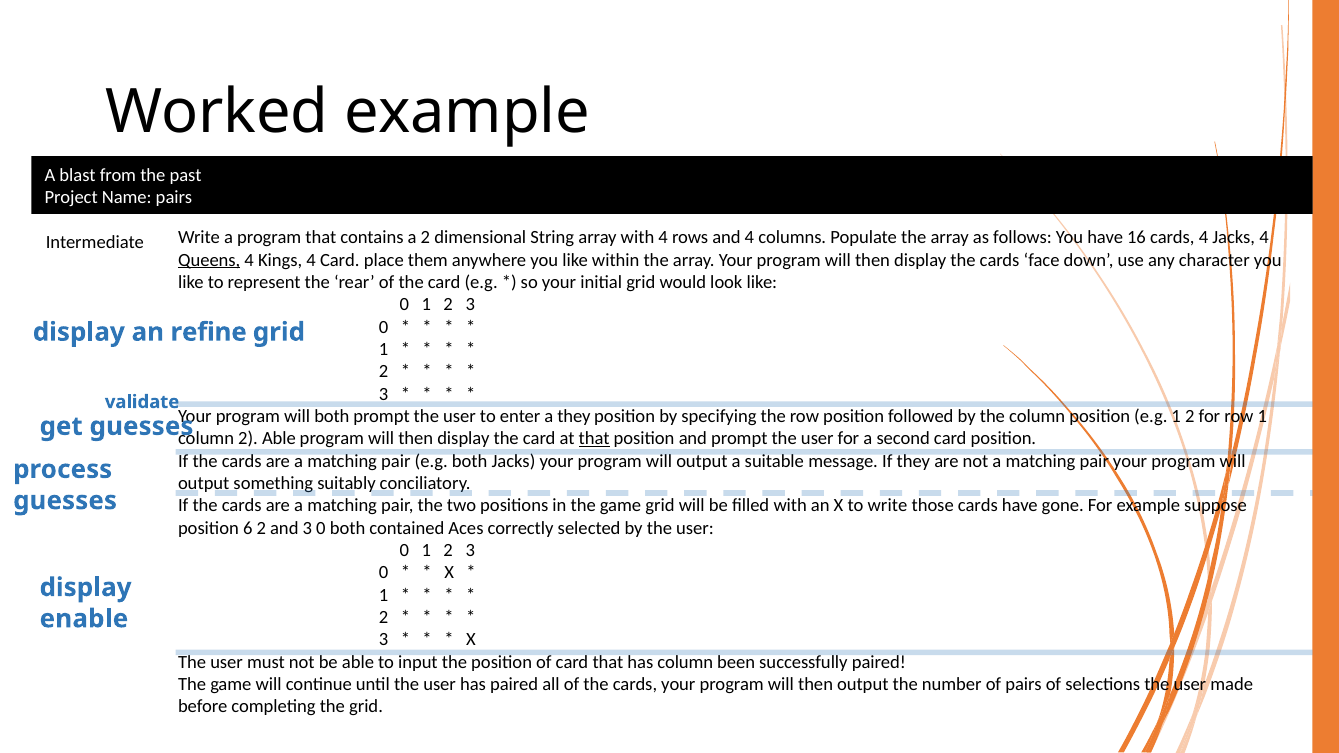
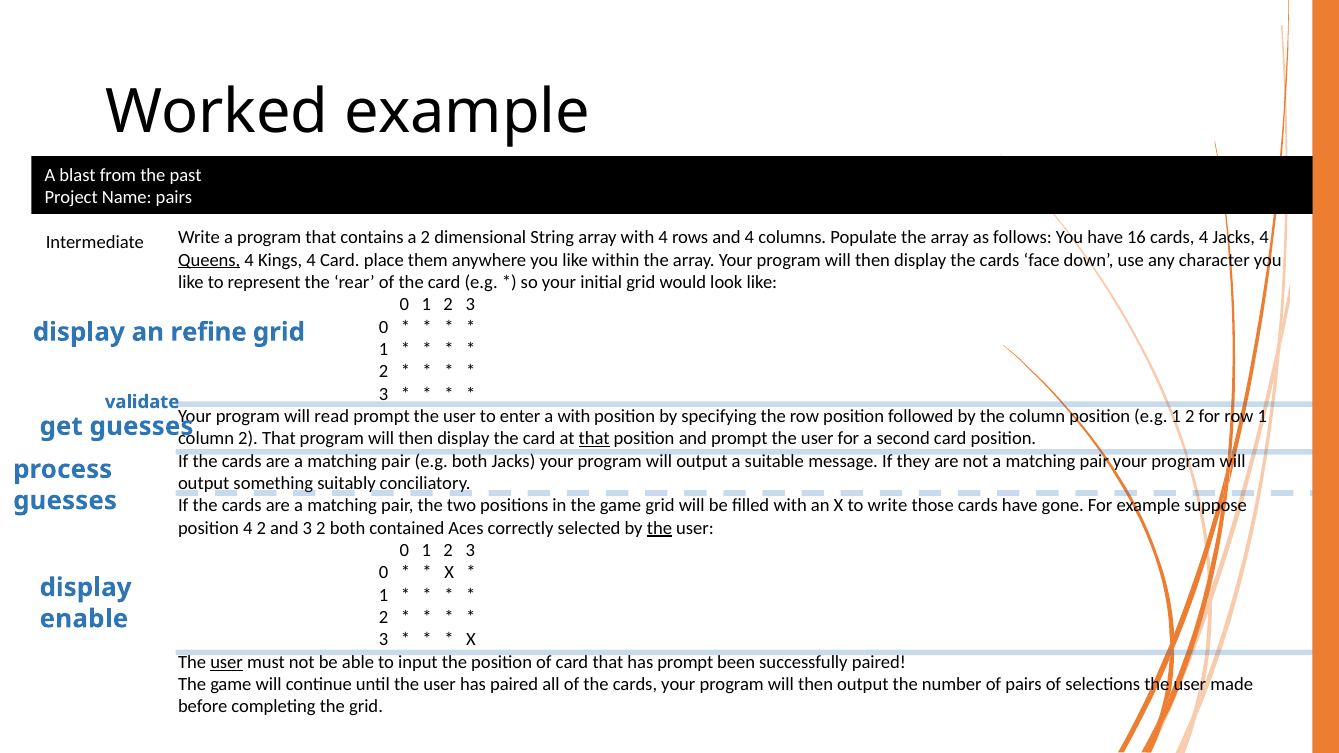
will both: both -> read
a they: they -> with
2 Able: Able -> That
position 6: 6 -> 4
and 3 0: 0 -> 2
the at (659, 528) underline: none -> present
user at (227, 662) underline: none -> present
has column: column -> prompt
